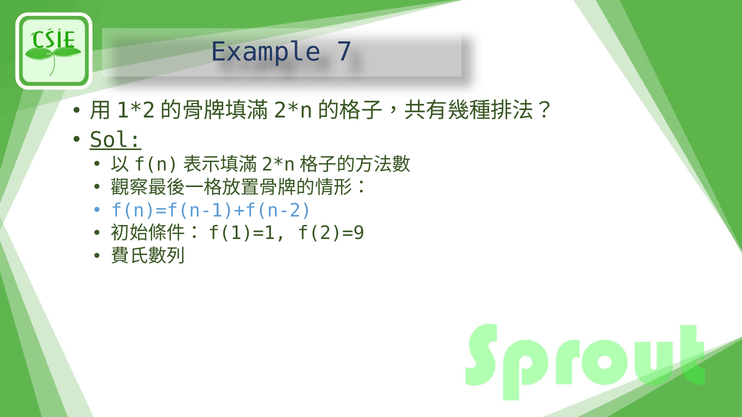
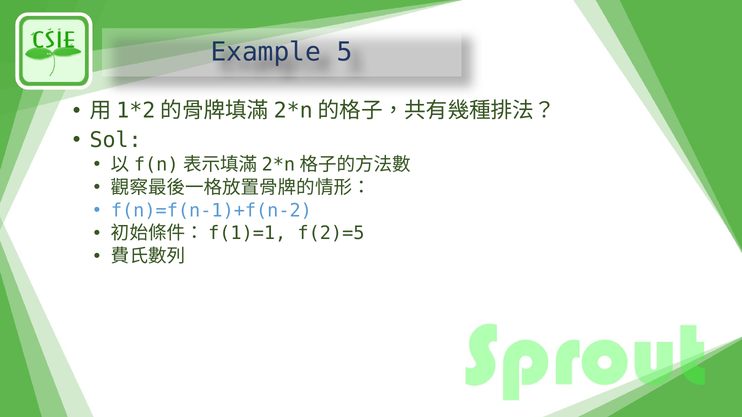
7: 7 -> 5
Sol underline: present -> none
f(2)=9: f(2)=9 -> f(2)=5
